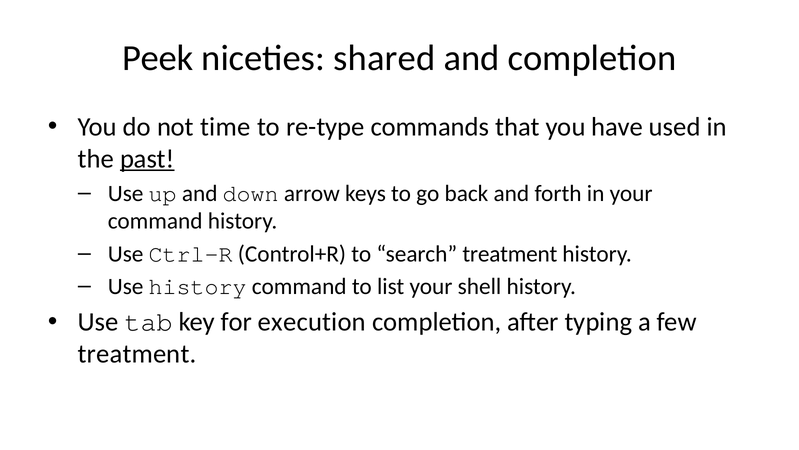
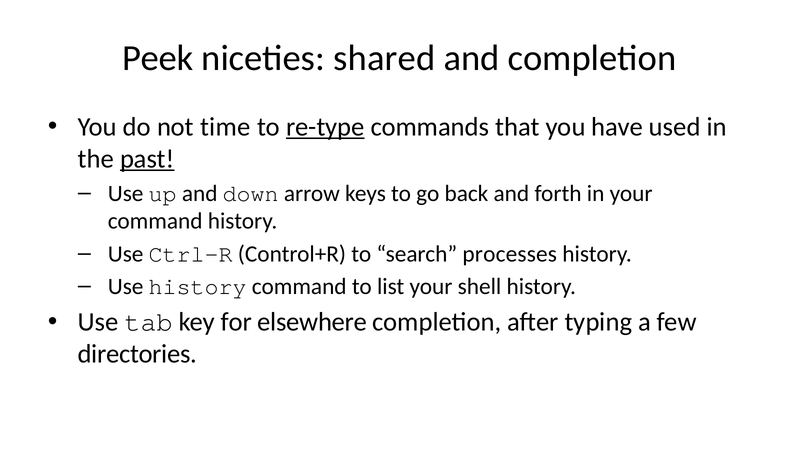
re-type underline: none -> present
search treatment: treatment -> processes
execution: execution -> elsewhere
treatment at (137, 354): treatment -> directories
